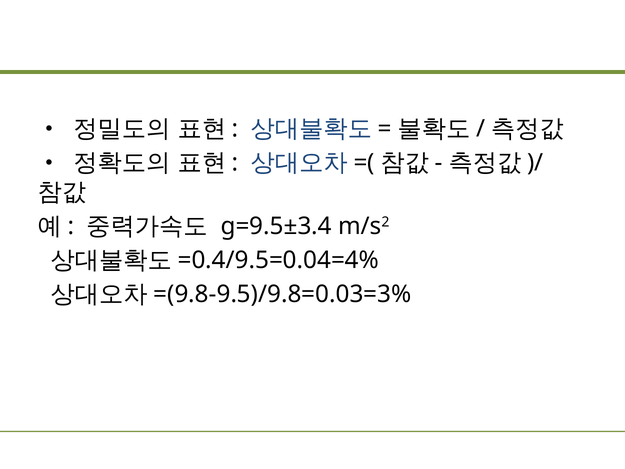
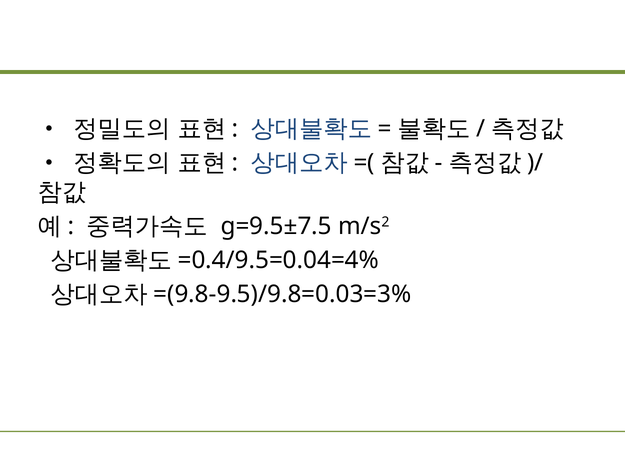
g=9.5±3.4: g=9.5±3.4 -> g=9.5±7.5
